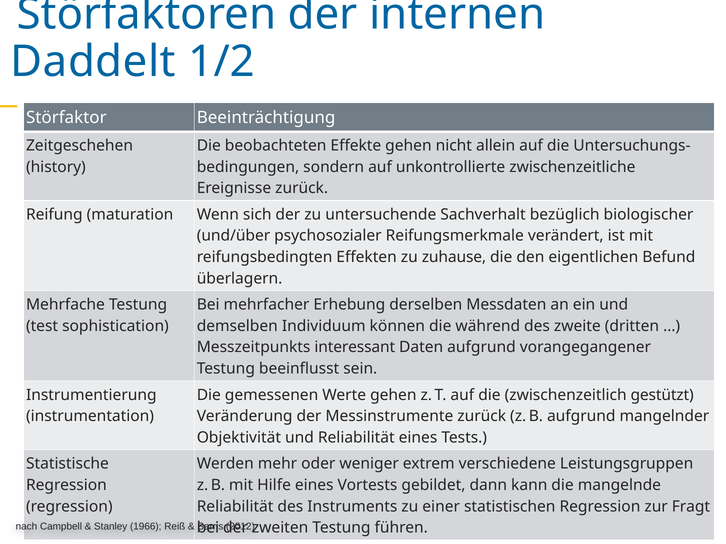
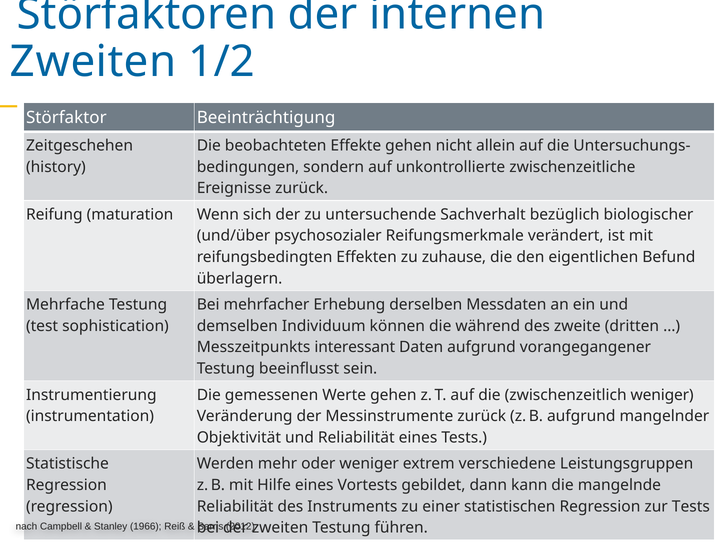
Daddelt at (93, 62): Daddelt -> Zweiten
zwischenzeitlich gestützt: gestützt -> weniger
zur Fragt: Fragt -> Tests
